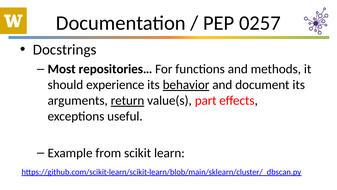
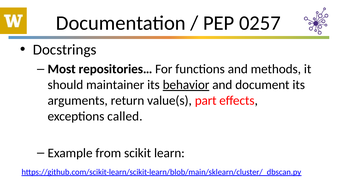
experience: experience -> maintainer
return underline: present -> none
useful: useful -> called
